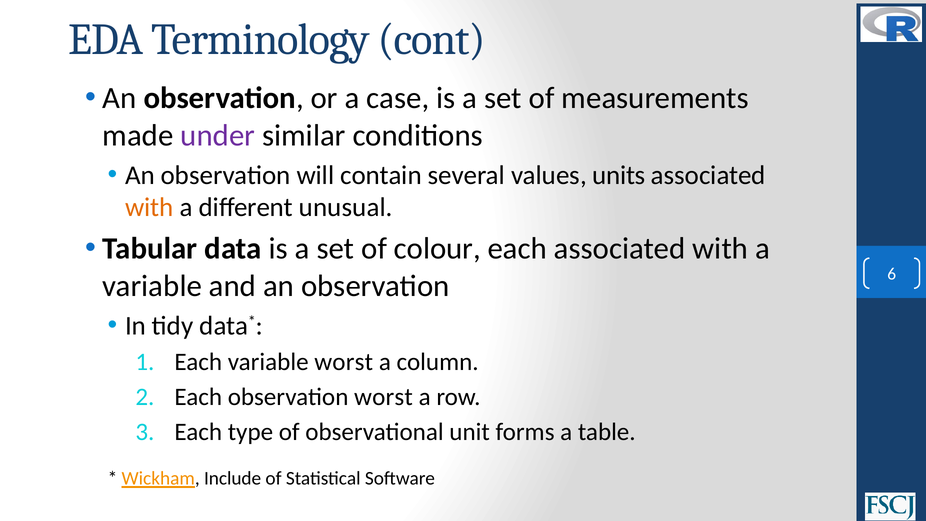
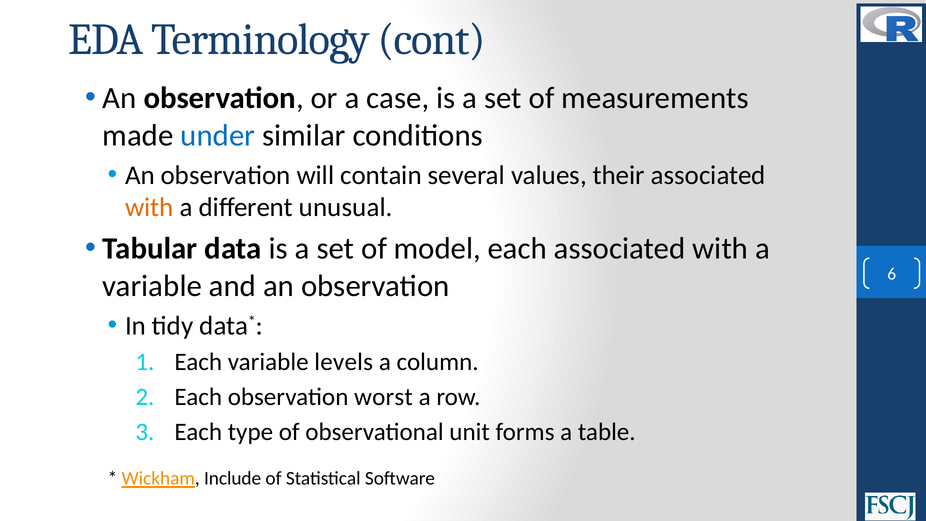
under colour: purple -> blue
units: units -> their
colour: colour -> model
variable worst: worst -> levels
